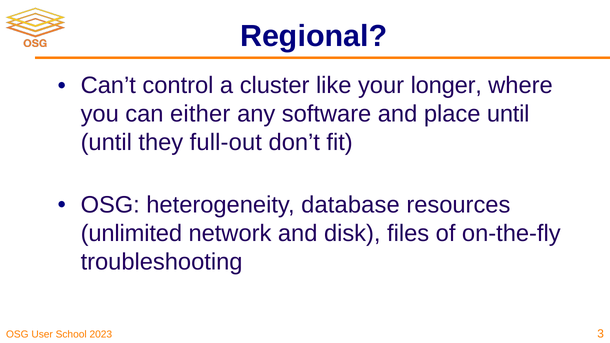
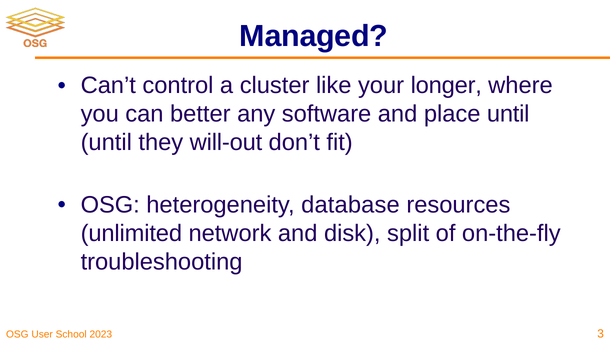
Regional: Regional -> Managed
either: either -> better
full-out: full-out -> will-out
files: files -> split
